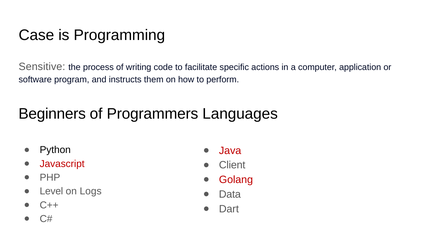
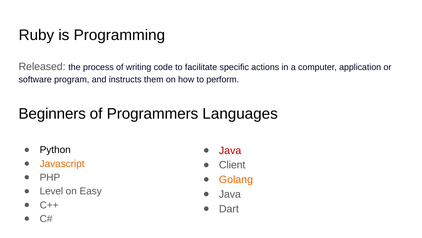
Case: Case -> Ruby
Sensitive: Sensitive -> Released
Javascript colour: red -> orange
Golang colour: red -> orange
Logs: Logs -> Easy
Data at (230, 194): Data -> Java
